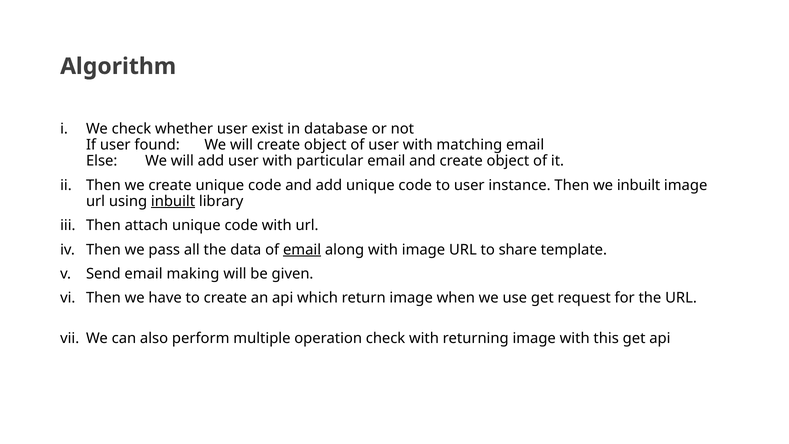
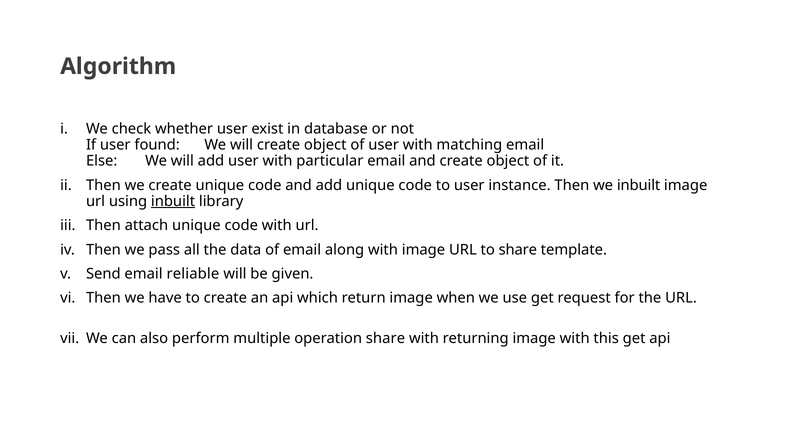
email at (302, 250) underline: present -> none
making: making -> reliable
operation check: check -> share
